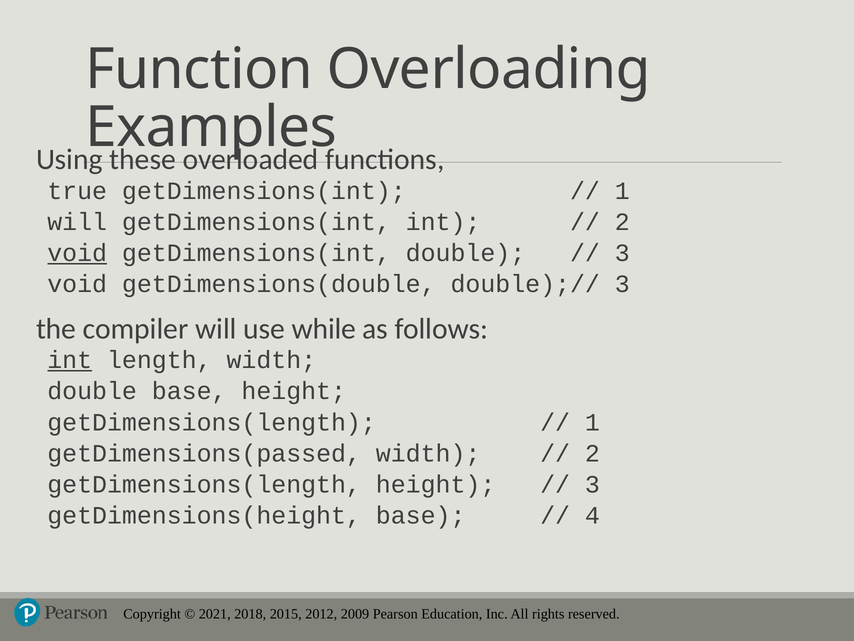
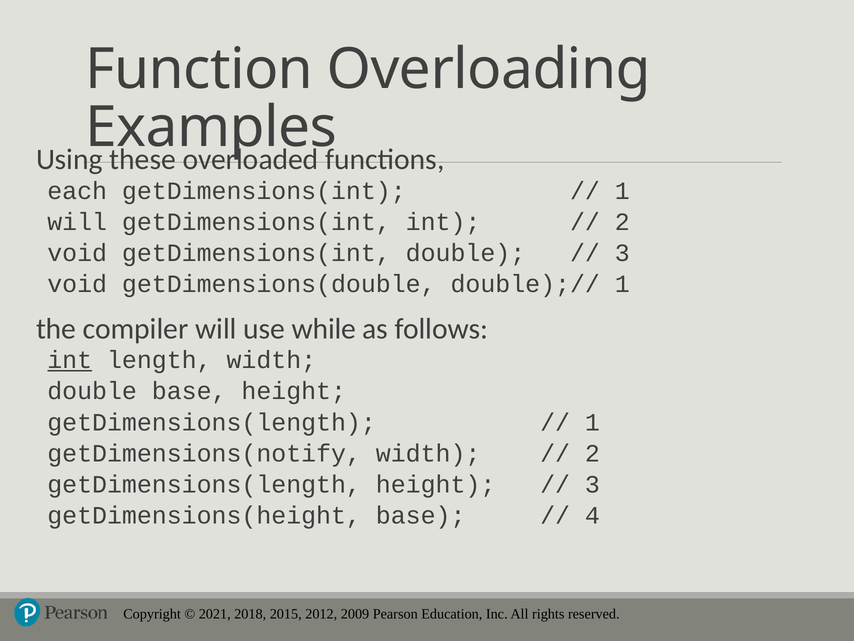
true: true -> each
void at (77, 253) underline: present -> none
double);// 3: 3 -> 1
getDimensions(passed: getDimensions(passed -> getDimensions(notify
